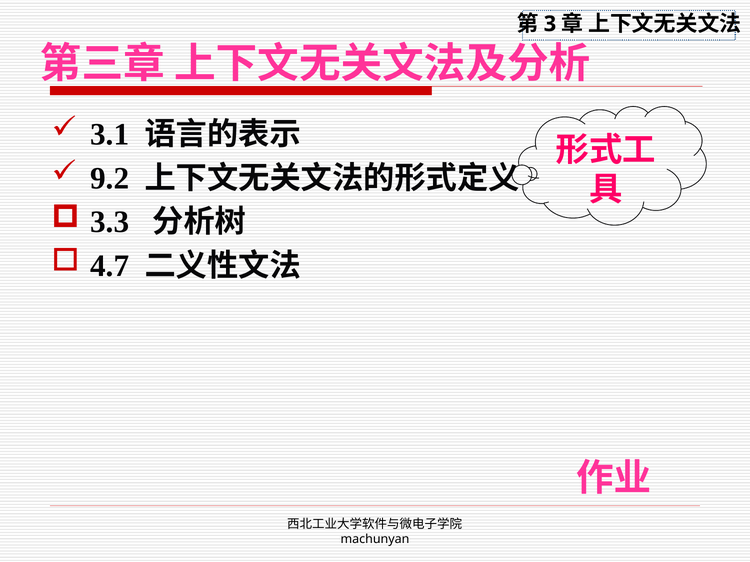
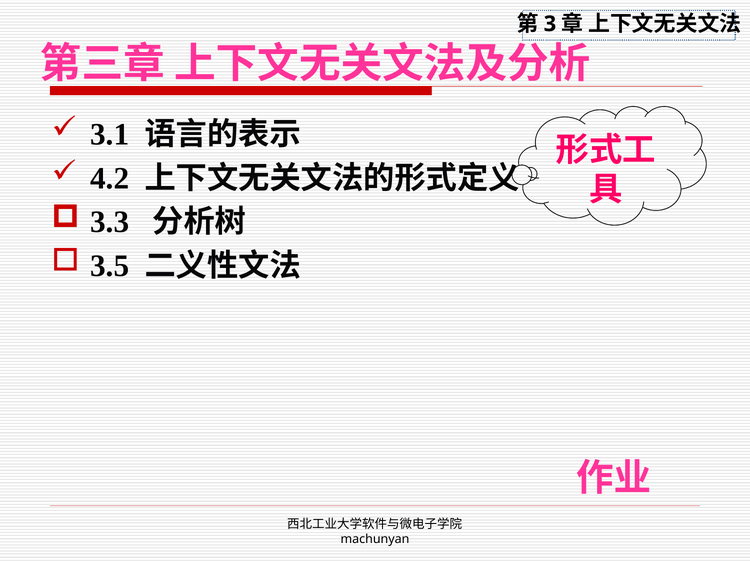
9.2: 9.2 -> 4.2
4.7: 4.7 -> 3.5
